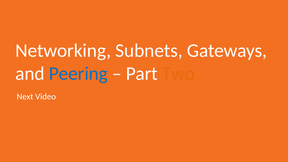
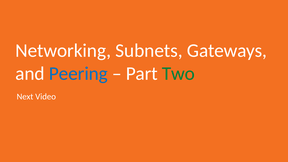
Two colour: orange -> green
